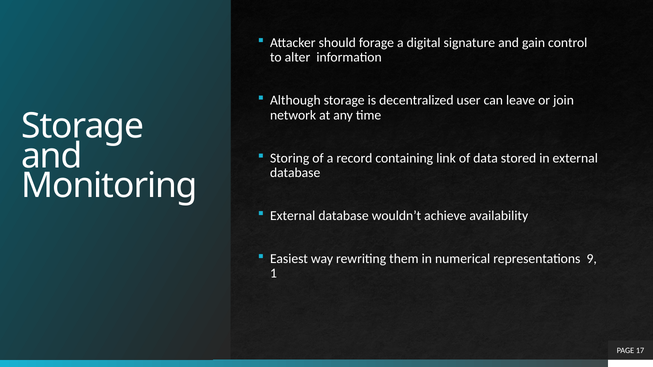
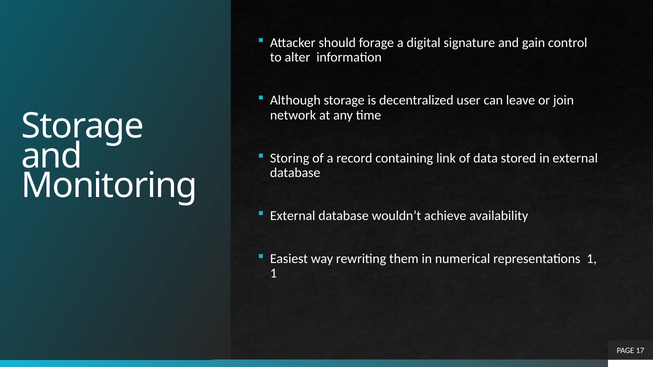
representations 9: 9 -> 1
